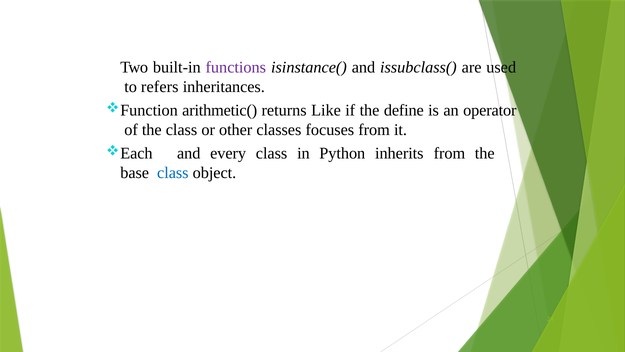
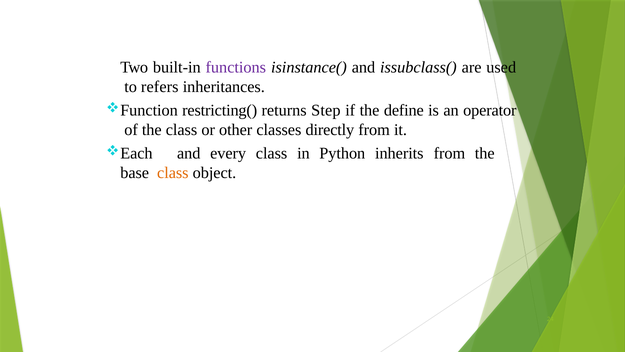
arithmetic(: arithmetic( -> restricting(
Like: Like -> Step
focuses: focuses -> directly
class at (173, 173) colour: blue -> orange
